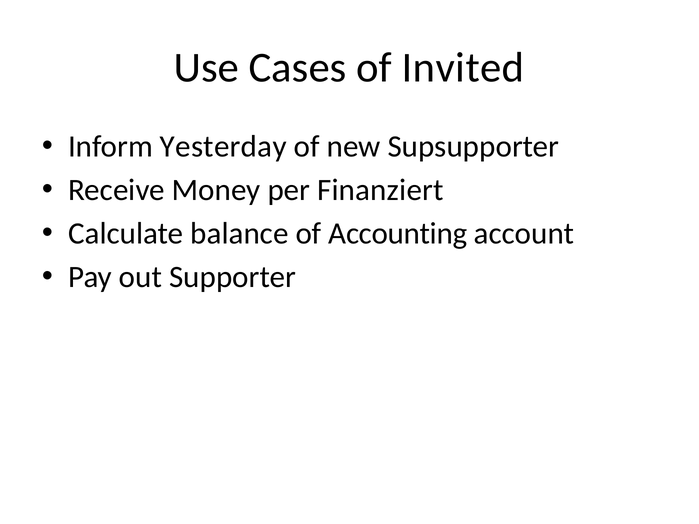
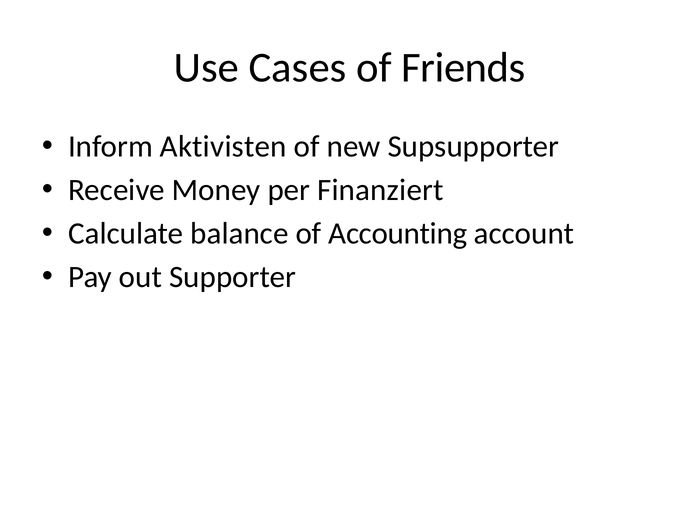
Invited: Invited -> Friends
Yesterday: Yesterday -> Aktivisten
